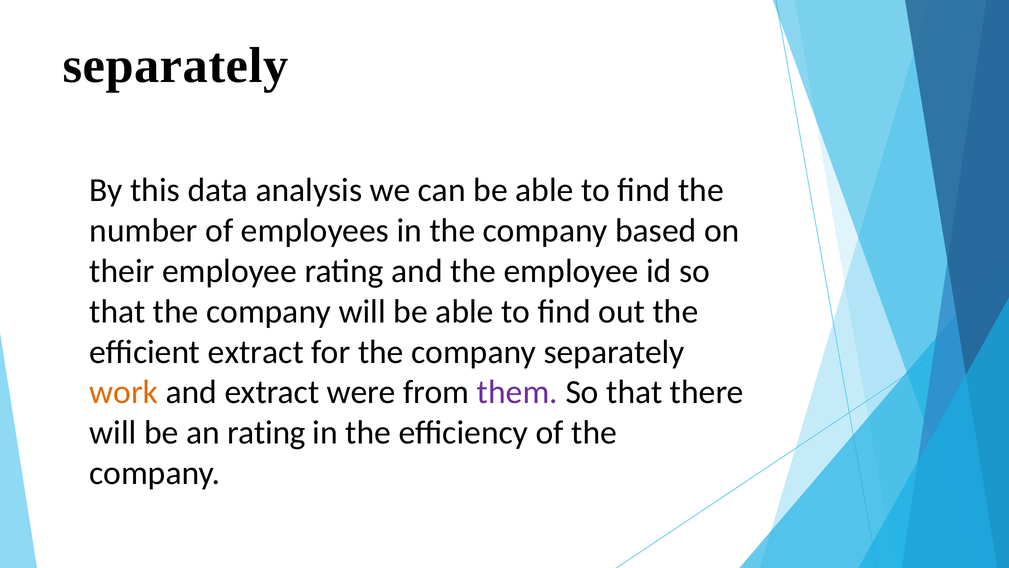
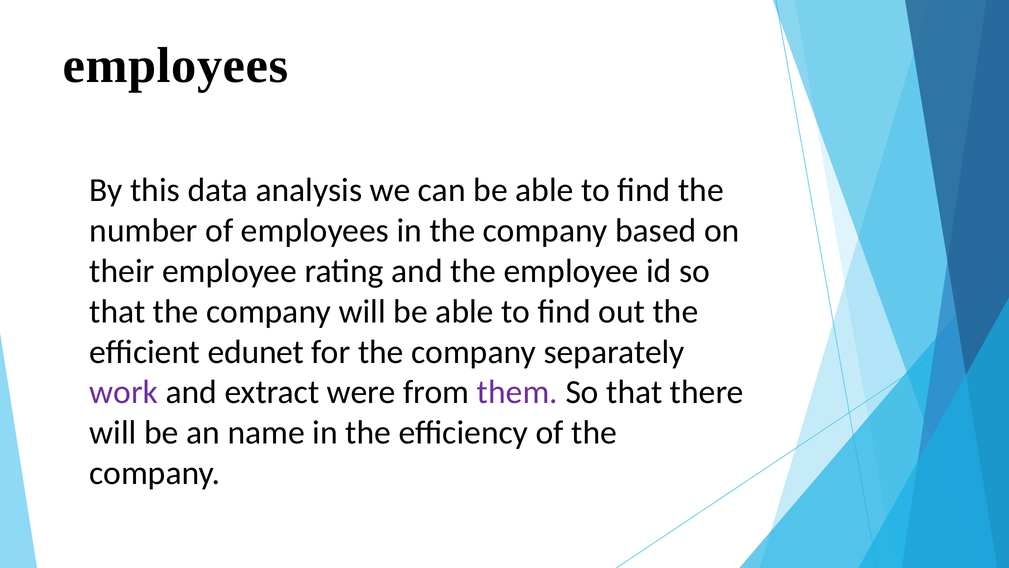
separately at (176, 66): separately -> employees
efficient extract: extract -> edunet
work colour: orange -> purple
an rating: rating -> name
